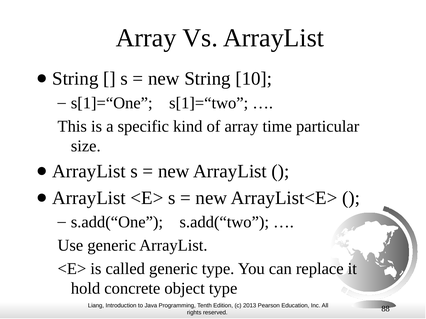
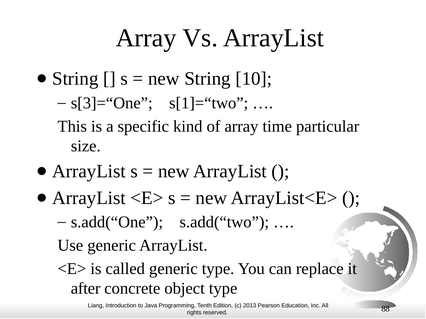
s[1]=“One: s[1]=“One -> s[3]=“One
hold: hold -> after
